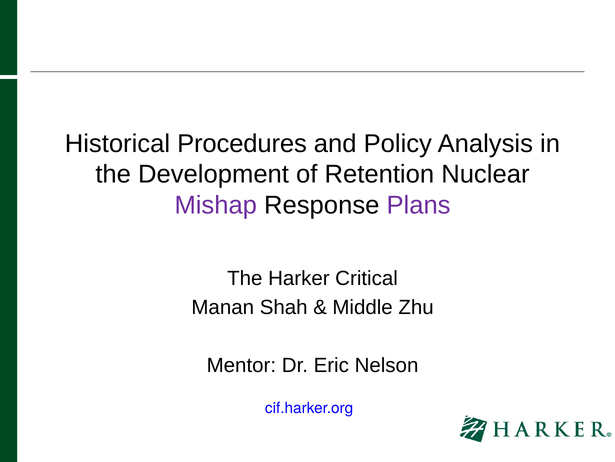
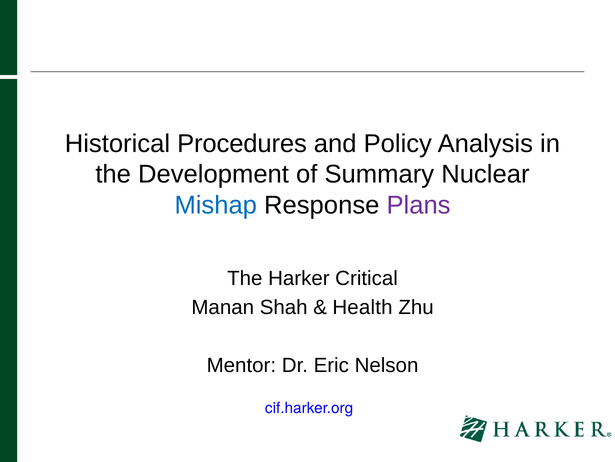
Retention: Retention -> Summary
Mishap colour: purple -> blue
Middle: Middle -> Health
